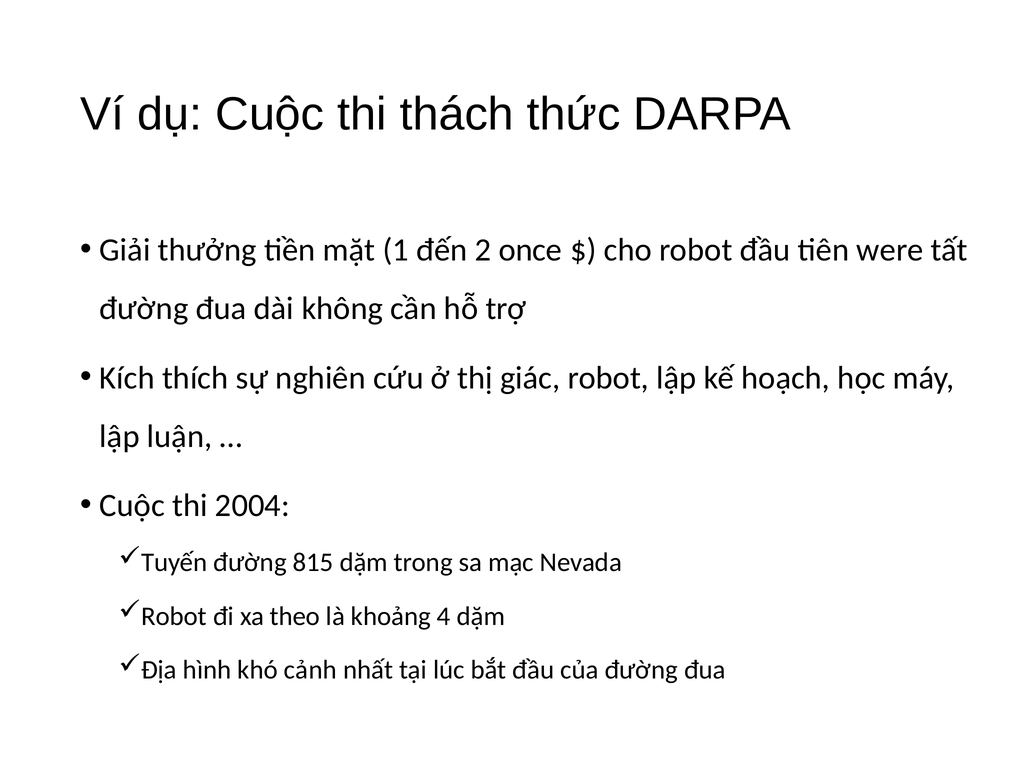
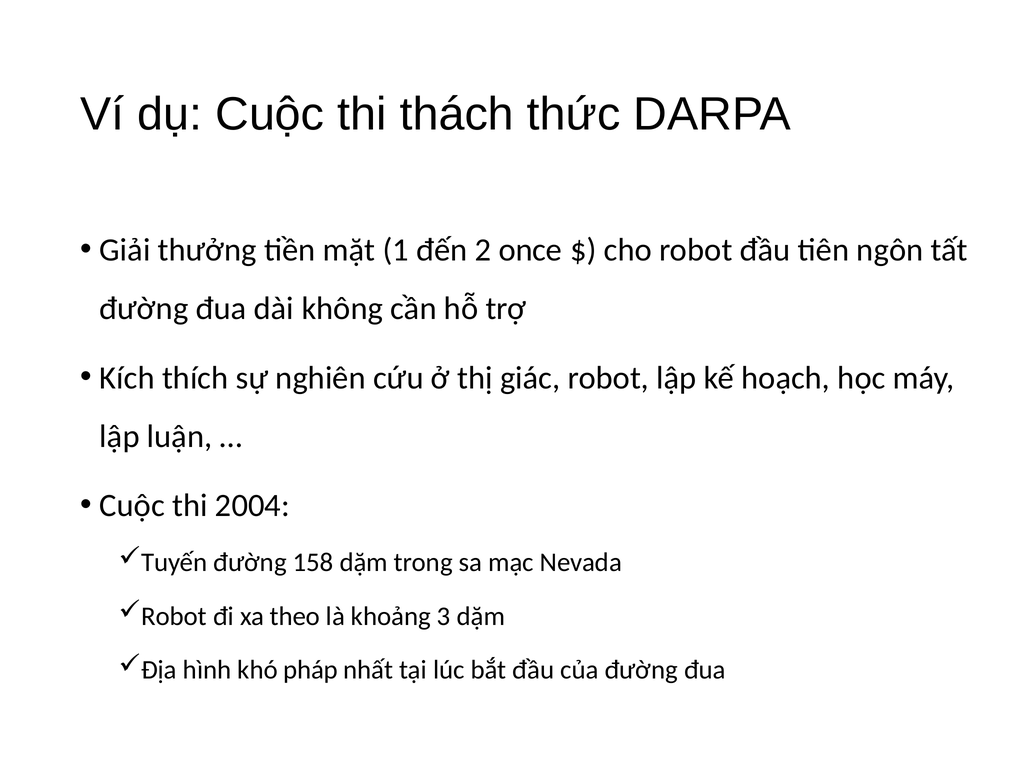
were: were -> ngôn
815: 815 -> 158
4: 4 -> 3
cảnh: cảnh -> pháp
